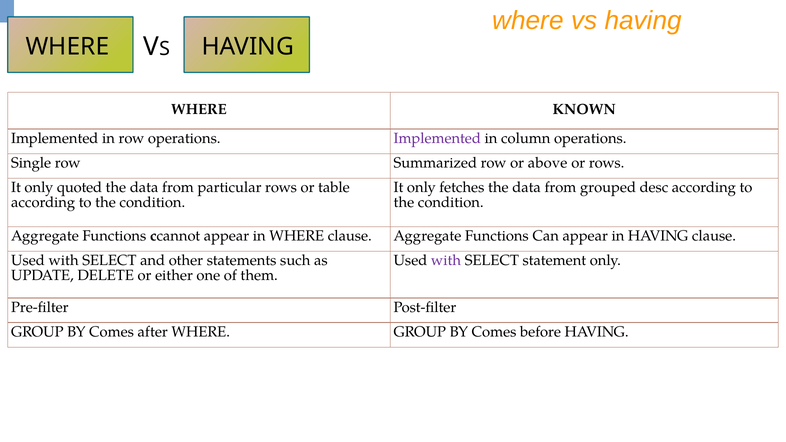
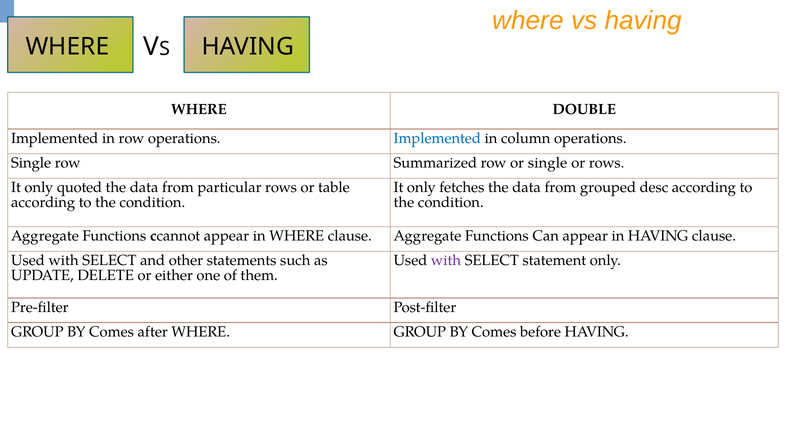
KNOWN: KNOWN -> DOUBLE
Implemented at (437, 138) colour: purple -> blue
or above: above -> single
